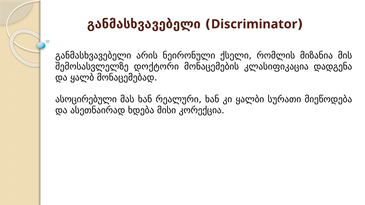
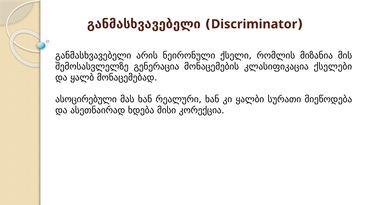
დოქტორი: დოქტორი -> გენერაცია
დადგენა: დადგენა -> ქსელები
